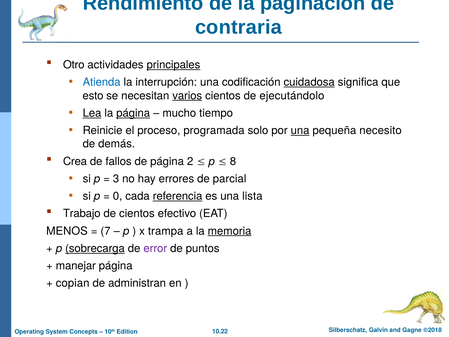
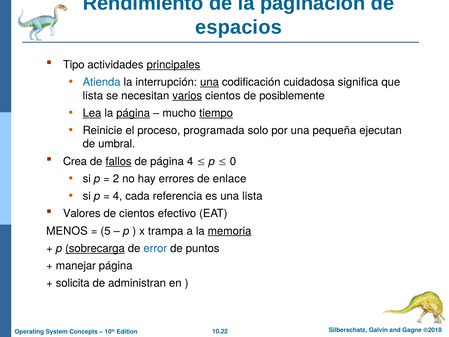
contraria: contraria -> espacios
Otro: Otro -> Tipo
una at (209, 82) underline: none -> present
cuidadosa underline: present -> none
esto at (93, 96): esto -> lista
ejecutándolo: ejecutándolo -> posiblemente
tiempo underline: none -> present
una at (300, 130) underline: present -> none
necesito: necesito -> ejecutan
demás: demás -> umbral
fallos underline: none -> present
página 2: 2 -> 4
8: 8 -> 0
3: 3 -> 2
parcial: parcial -> enlace
0 at (118, 196): 0 -> 4
referencia underline: present -> none
Trabajo: Trabajo -> Valores
7: 7 -> 5
error colour: purple -> blue
copian: copian -> solicita
